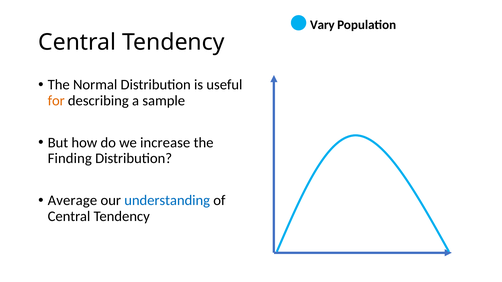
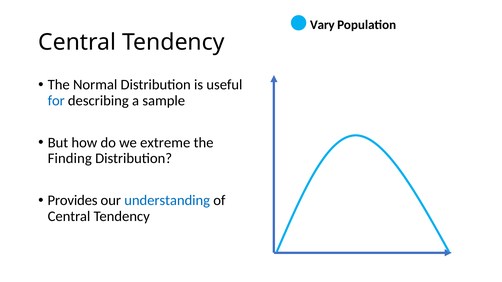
for colour: orange -> blue
increase: increase -> extreme
Average: Average -> Provides
